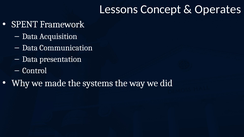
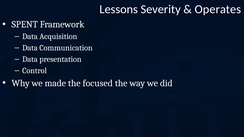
Concept: Concept -> Severity
systems: systems -> focused
